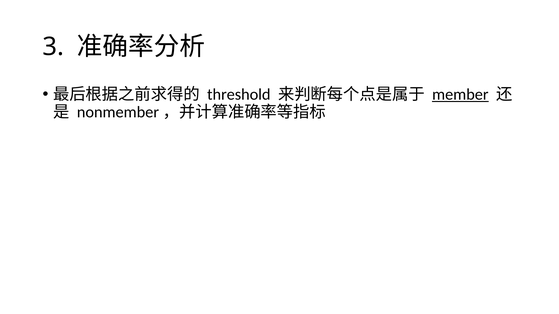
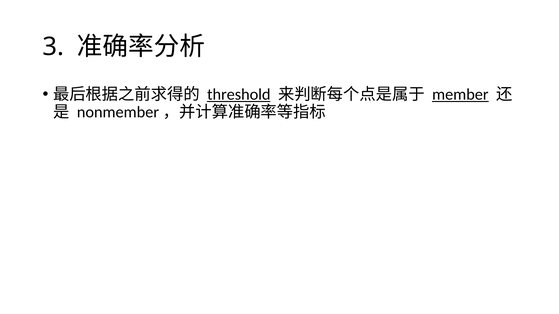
threshold underline: none -> present
